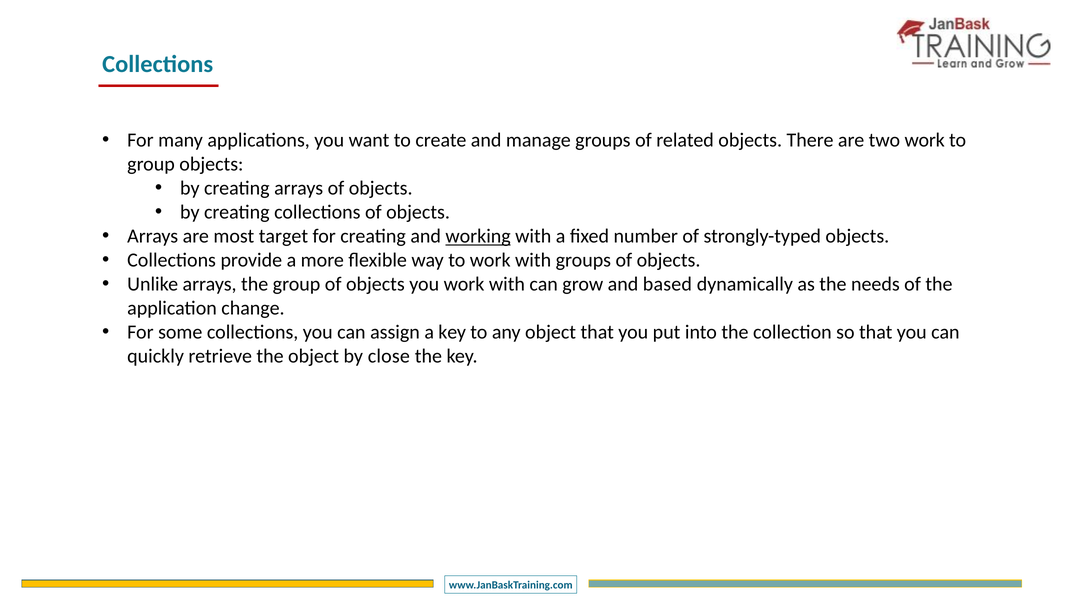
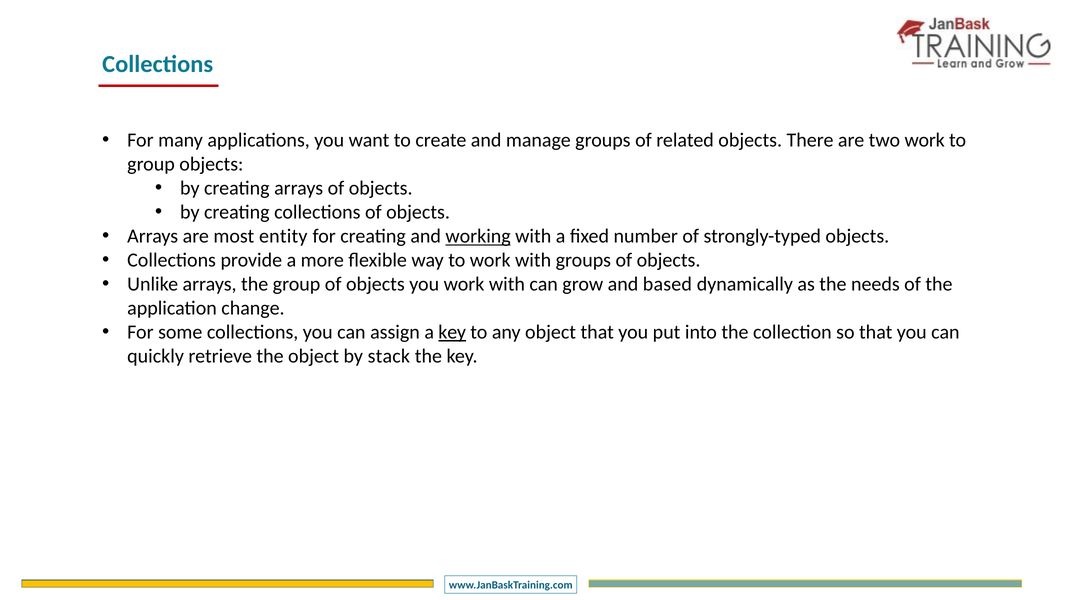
target: target -> entity
key at (452, 332) underline: none -> present
close: close -> stack
